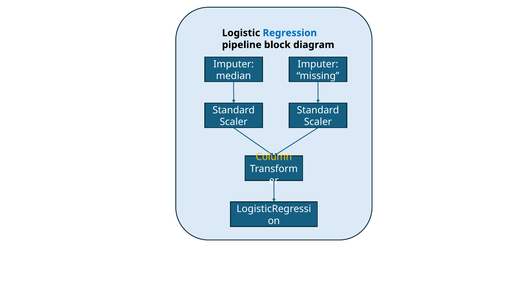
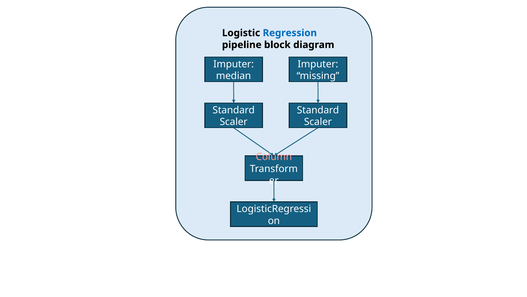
Column colour: yellow -> pink
